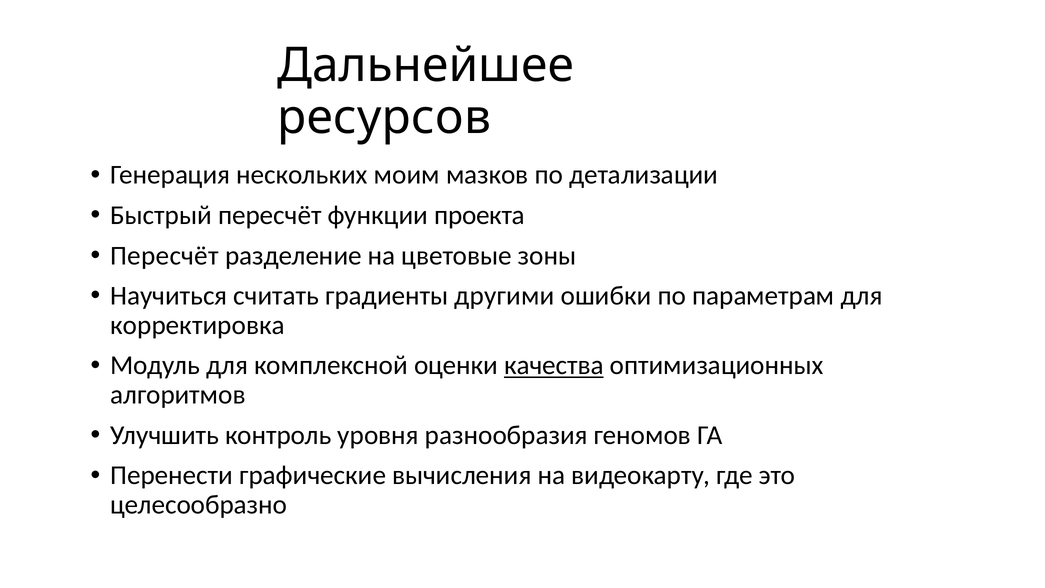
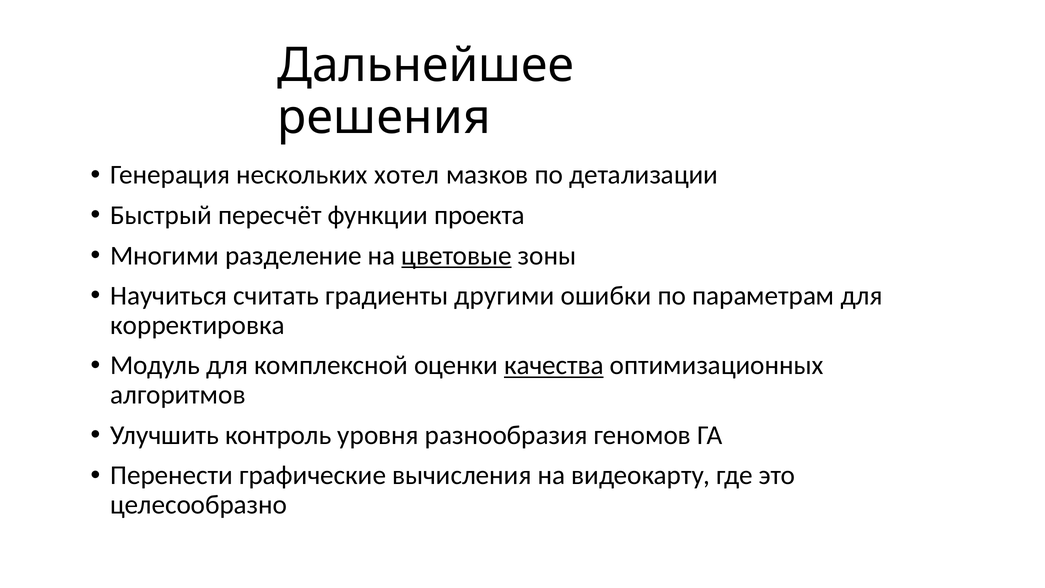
ресурсов: ресурсов -> решения
моим: моим -> хотел
Пересчёт at (165, 255): Пересчёт -> Многими
цветовые underline: none -> present
